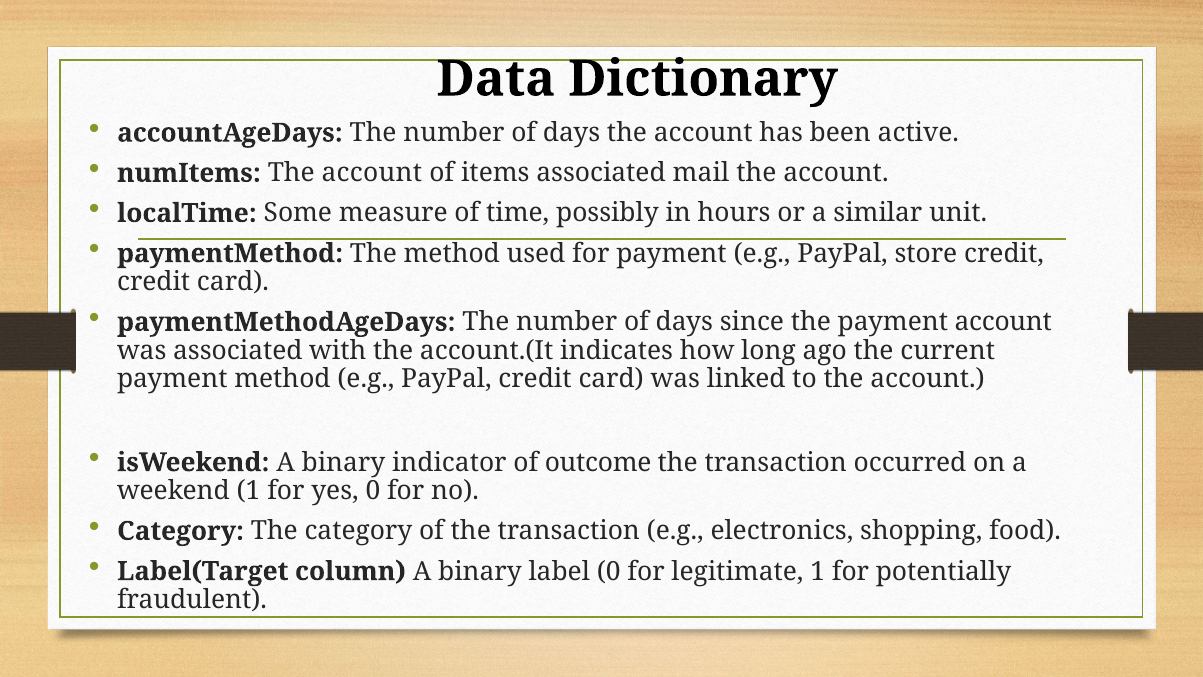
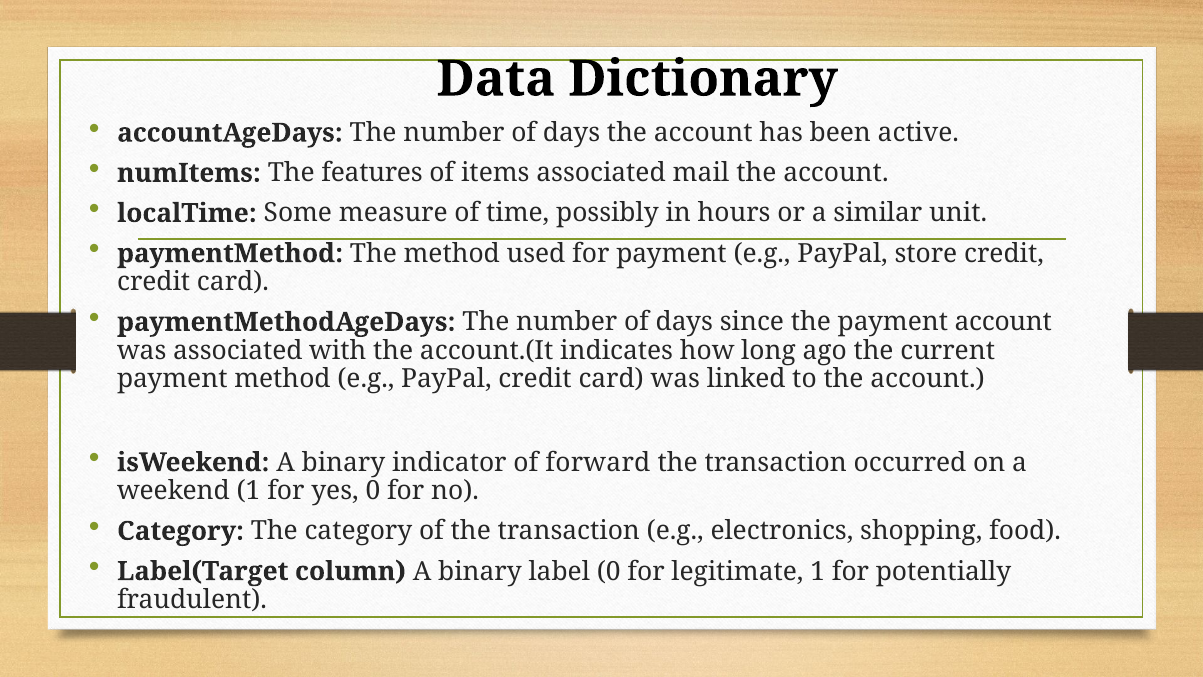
numItems The account: account -> features
outcome: outcome -> forward
